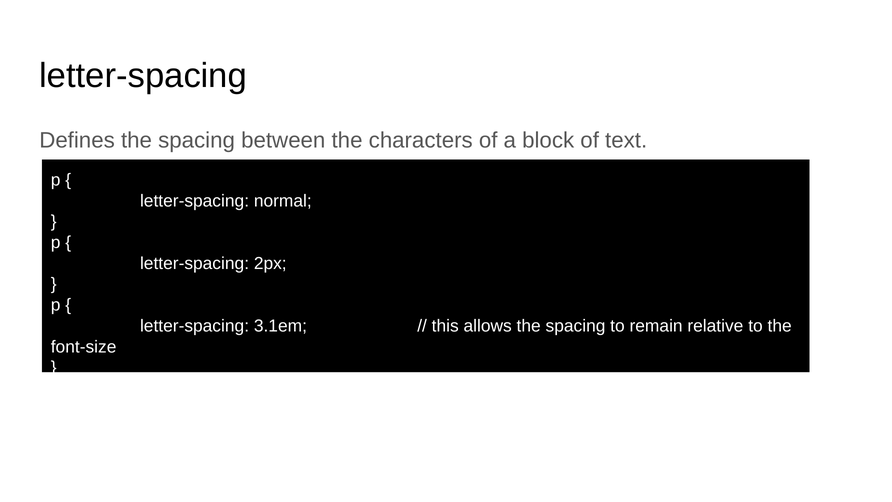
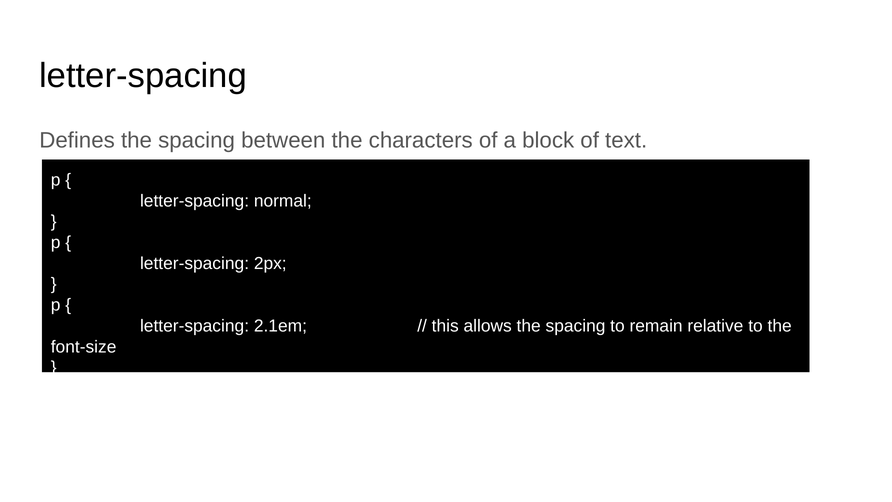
3.1em: 3.1em -> 2.1em
